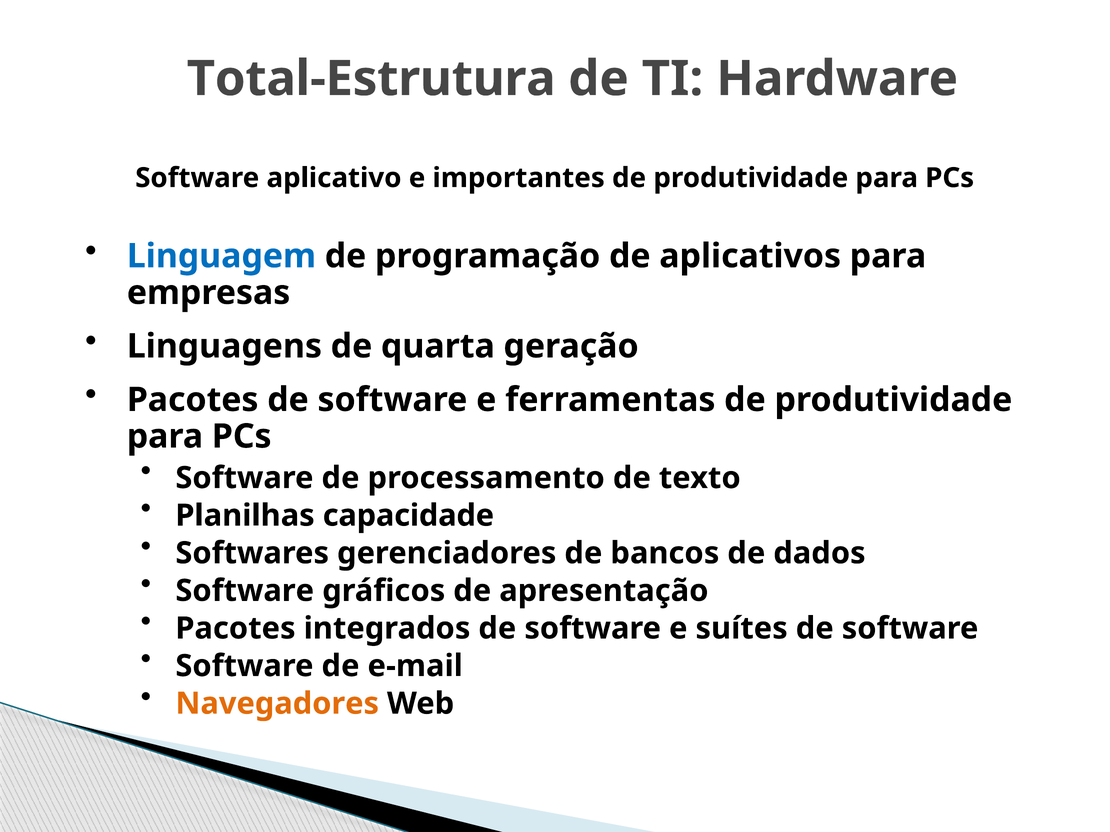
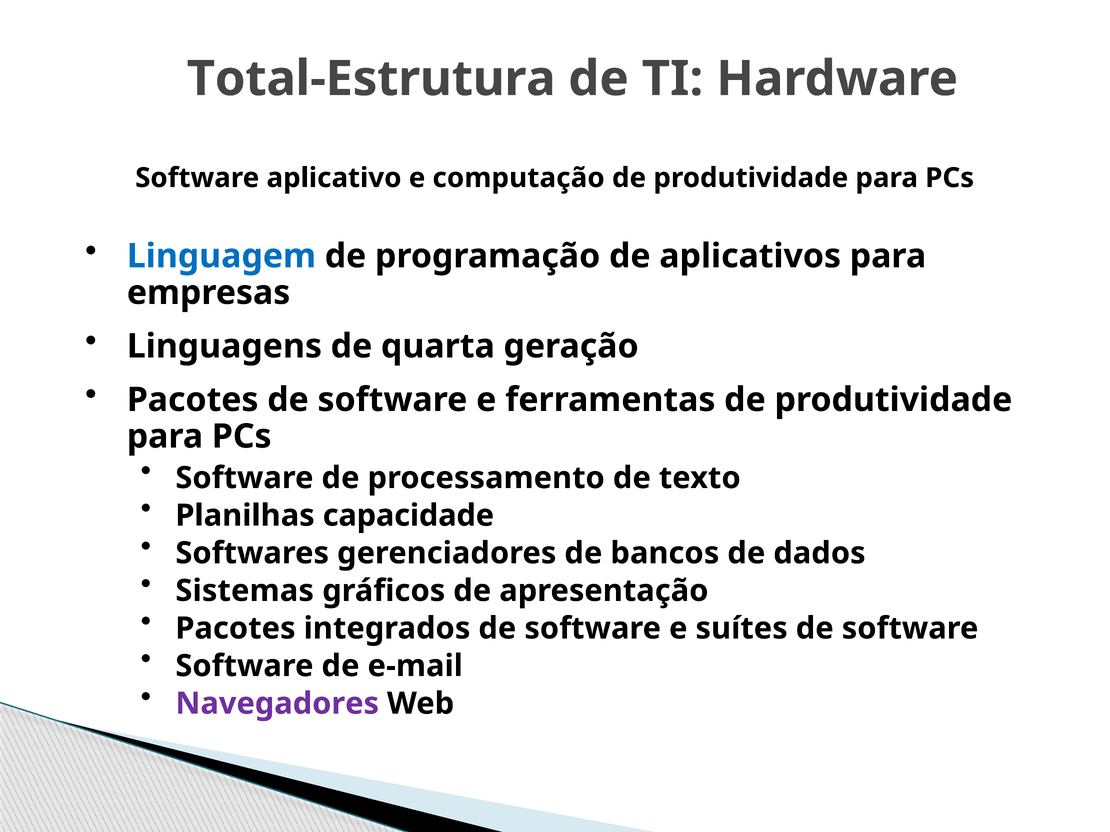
importantes: importantes -> computação
Software at (245, 591): Software -> Sistemas
Navegadores colour: orange -> purple
